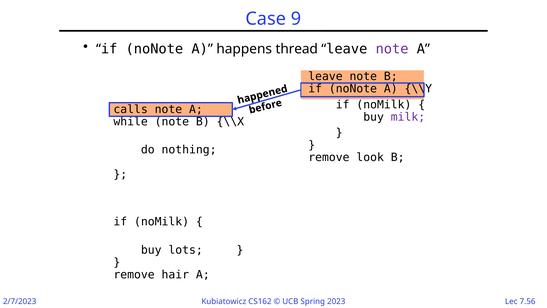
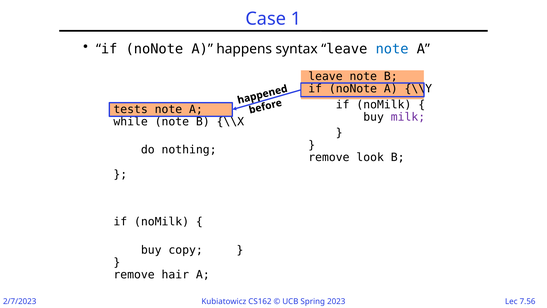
9: 9 -> 1
thread: thread -> syntax
note at (392, 49) colour: purple -> blue
calls: calls -> tests
lots: lots -> copy
